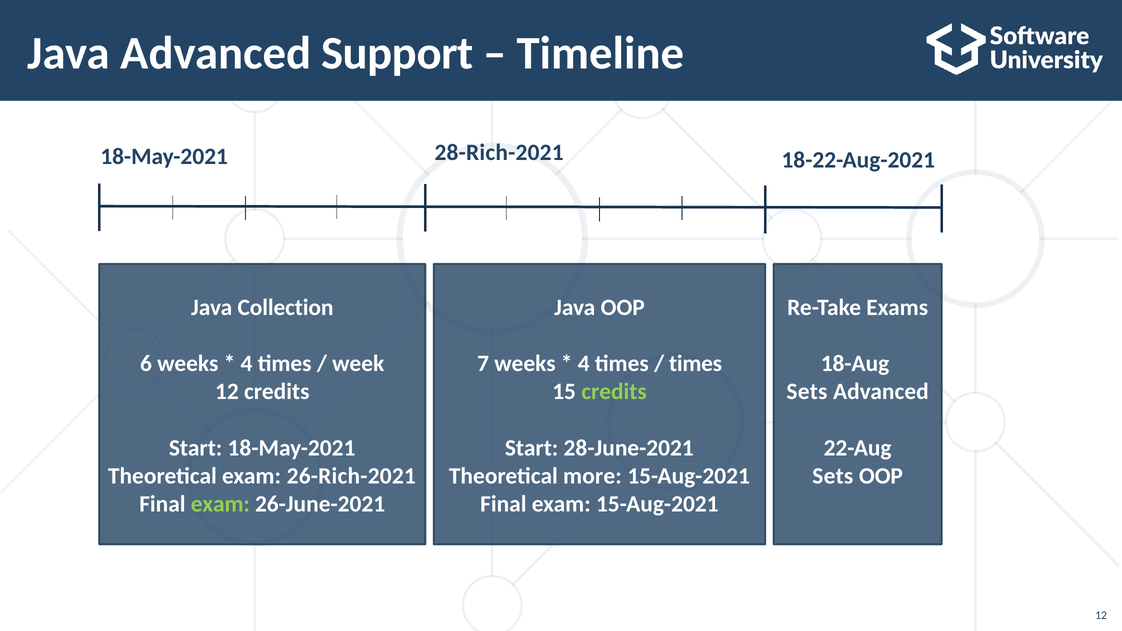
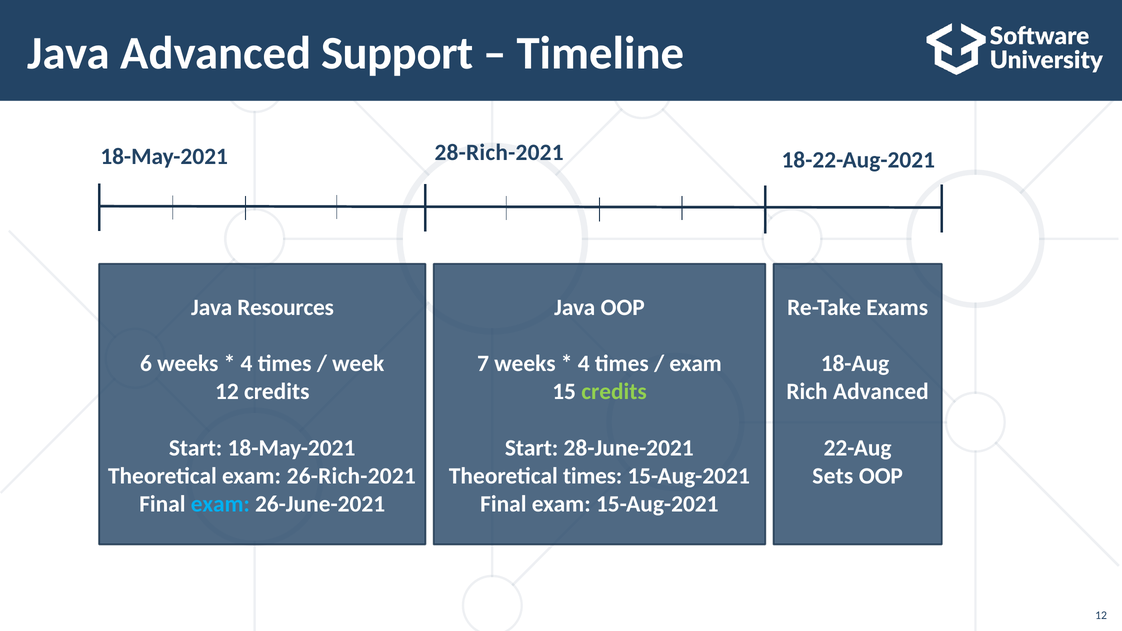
Collection: Collection -> Resources
times at (696, 364): times -> exam
Sets at (807, 392): Sets -> Rich
Theoretical more: more -> times
exam at (220, 504) colour: light green -> light blue
